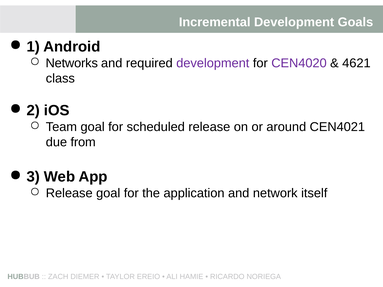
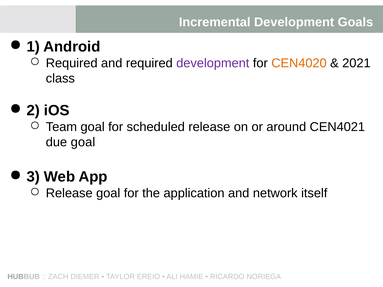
Networks at (72, 63): Networks -> Required
CEN4020 colour: purple -> orange
4621: 4621 -> 2021
due from: from -> goal
